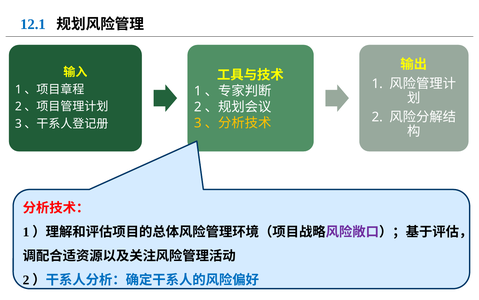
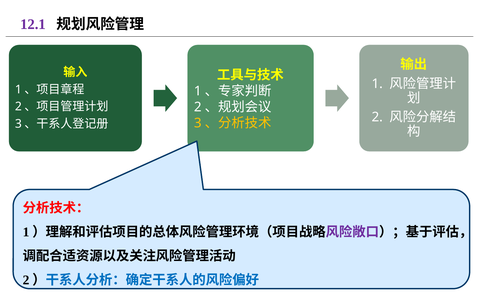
12.1 colour: blue -> purple
